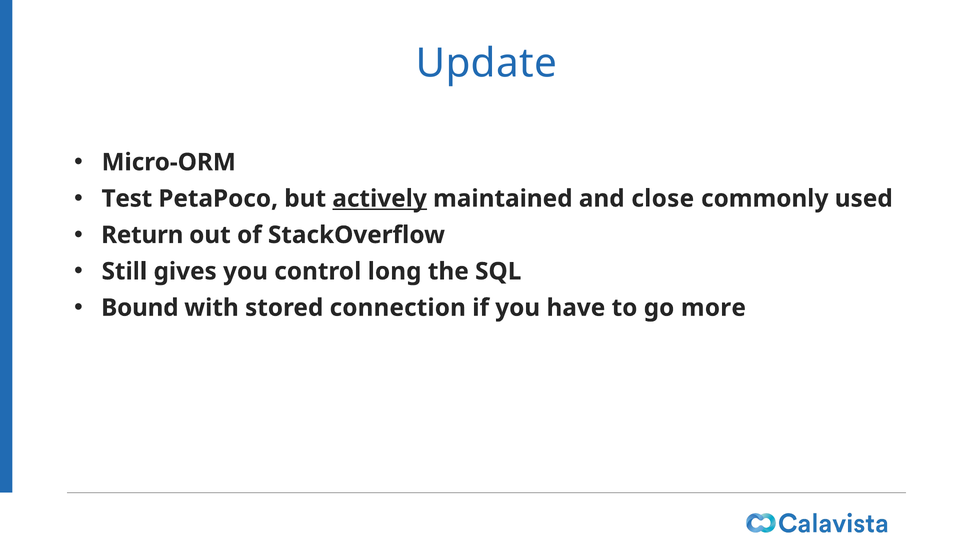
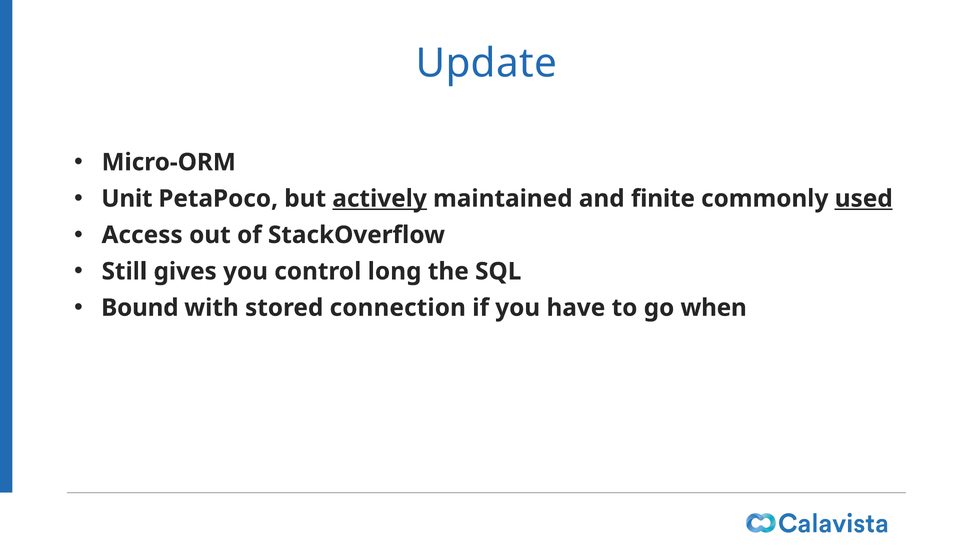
Test: Test -> Unit
close: close -> finite
used underline: none -> present
Return: Return -> Access
more: more -> when
